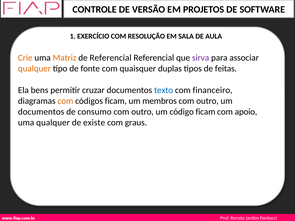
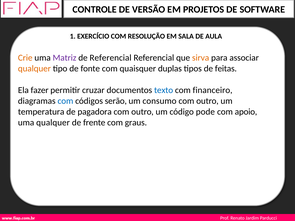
Matriz colour: orange -> purple
sirva colour: purple -> orange
bens: bens -> fazer
com at (65, 101) colour: orange -> blue
códigos ficam: ficam -> serão
membros: membros -> consumo
documentos at (41, 112): documentos -> temperatura
consumo: consumo -> pagadora
código ficam: ficam -> pode
existe: existe -> frente
